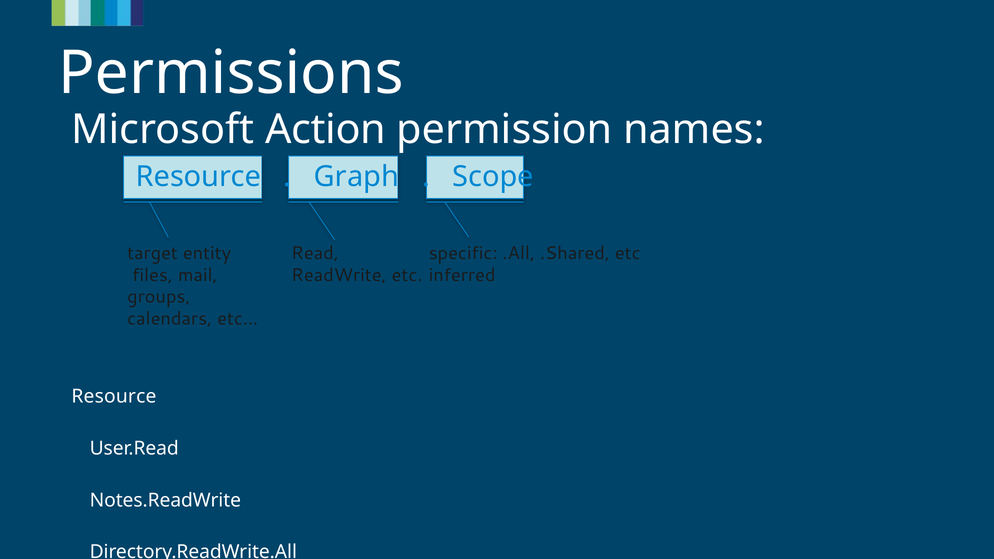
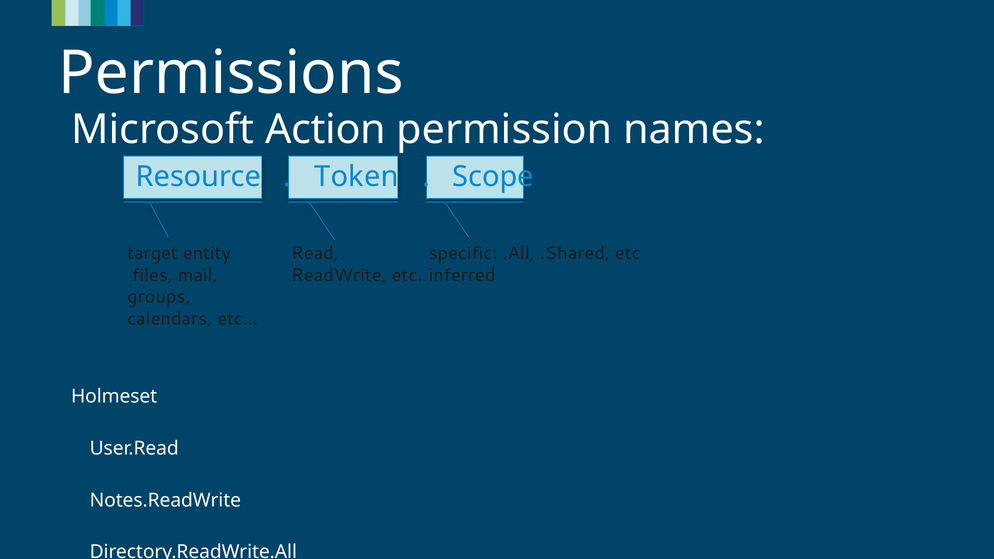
Graph: Graph -> Token
Resource at (114, 396): Resource -> Holmeset
